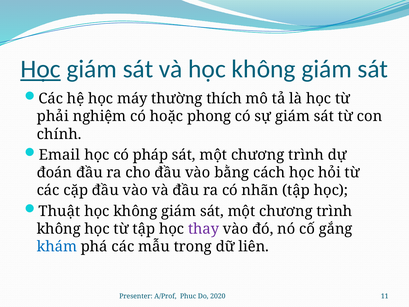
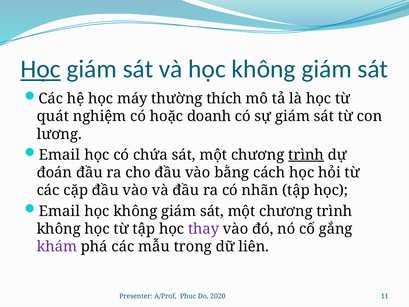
phải: phải -> quát
phong: phong -> doanh
chính: chính -> lương
pháp: pháp -> chứa
trình at (306, 155) underline: none -> present
Thuật at (59, 211): Thuật -> Email
khám colour: blue -> purple
